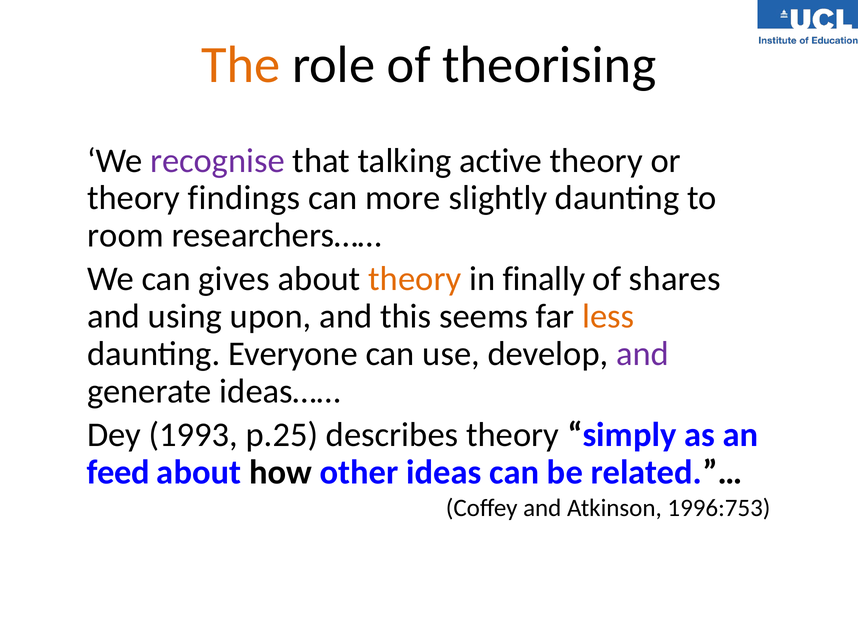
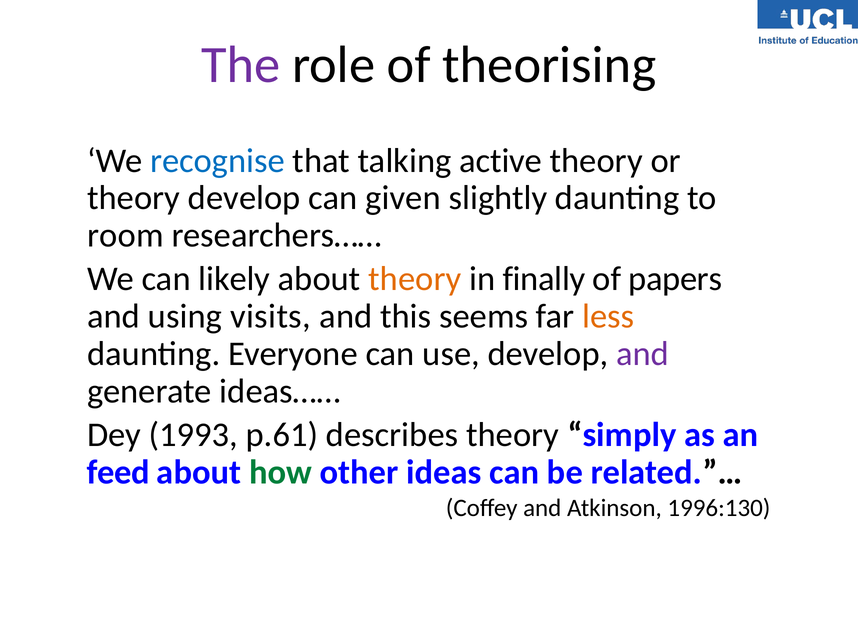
The colour: orange -> purple
recognise colour: purple -> blue
theory findings: findings -> develop
more: more -> given
gives: gives -> likely
shares: shares -> papers
upon: upon -> visits
p.25: p.25 -> p.61
how colour: black -> green
1996:753: 1996:753 -> 1996:130
